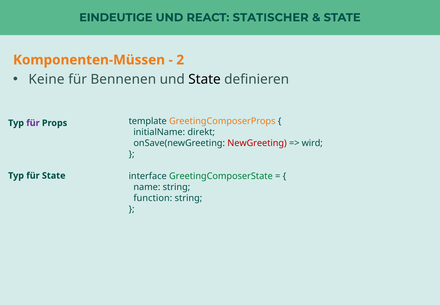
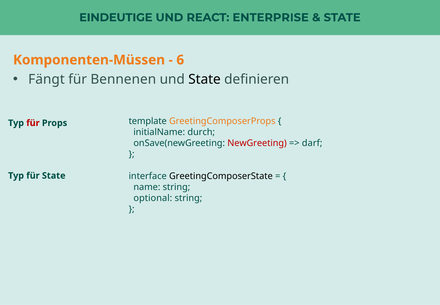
STATISCHER: STATISCHER -> ENTERPRISE
2: 2 -> 6
Keine: Keine -> Fängt
für at (33, 123) colour: purple -> red
direkt: direkt -> durch
wird: wird -> darf
GreetingComposerState colour: green -> black
function: function -> optional
